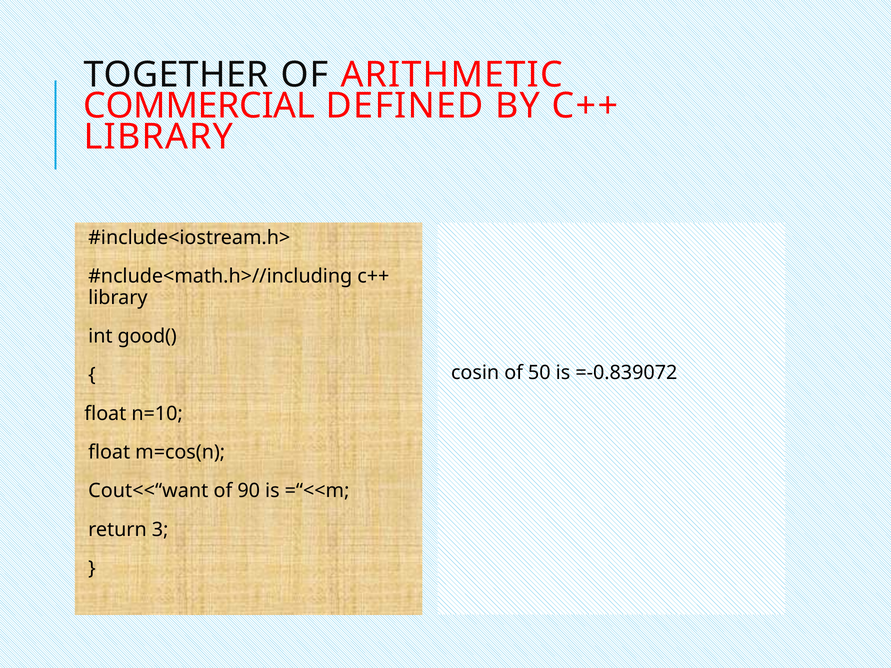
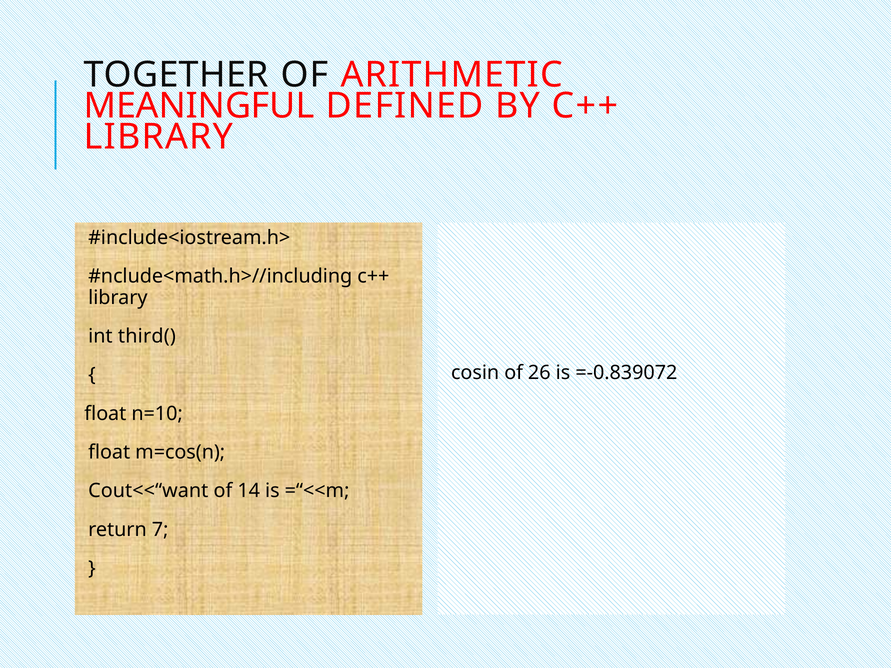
COMMERCIAL: COMMERCIAL -> MEANINGFUL
good(: good( -> third(
50: 50 -> 26
90: 90 -> 14
3: 3 -> 7
